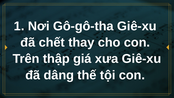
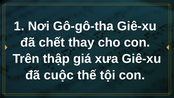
dâng: dâng -> cuộc
